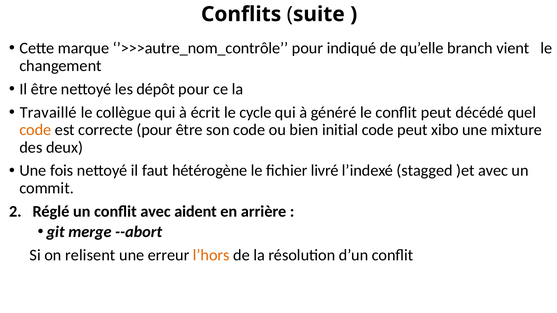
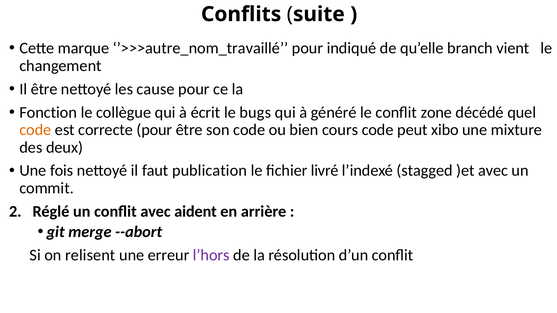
’>>>autre_nom_contrôle: ’>>>autre_nom_contrôle -> ’>>>autre_nom_travaillé
dépôt: dépôt -> cause
Travaillé: Travaillé -> Fonction
cycle: cycle -> bugs
conflit peut: peut -> zone
initial: initial -> cours
hétérogène: hétérogène -> publication
l’hors colour: orange -> purple
